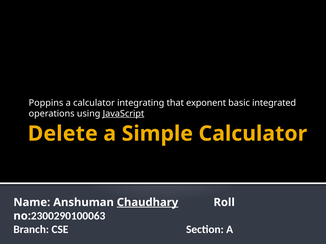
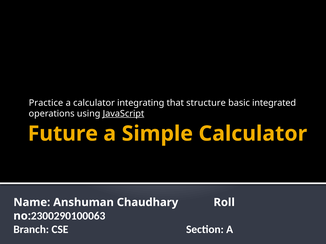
Poppins: Poppins -> Practice
exponent: exponent -> structure
Delete: Delete -> Future
Chaudhary underline: present -> none
